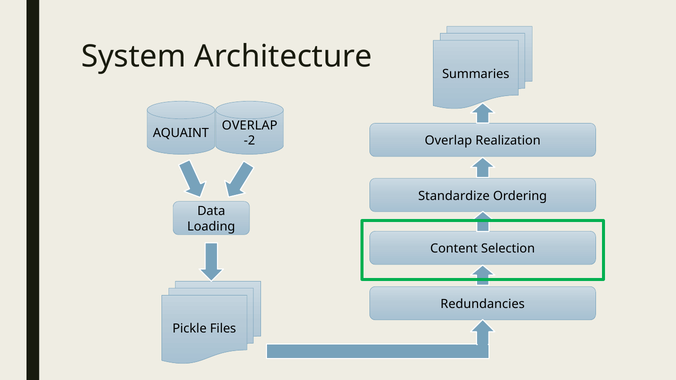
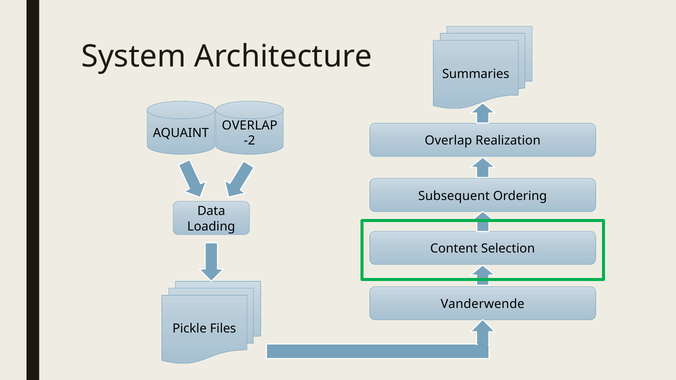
Standardize: Standardize -> Subsequent
Redundancies: Redundancies -> Vanderwende
